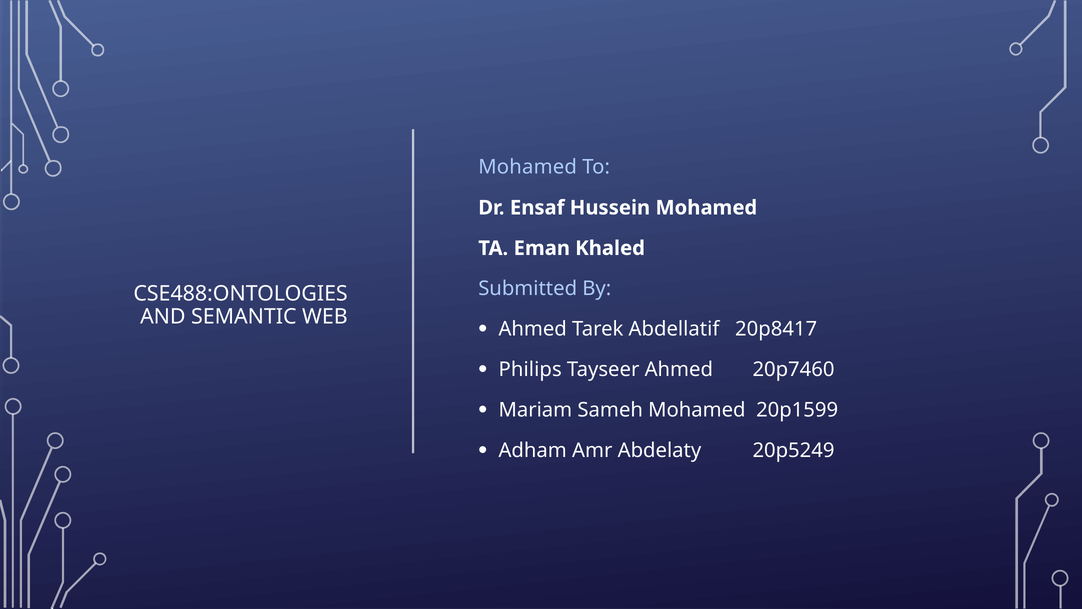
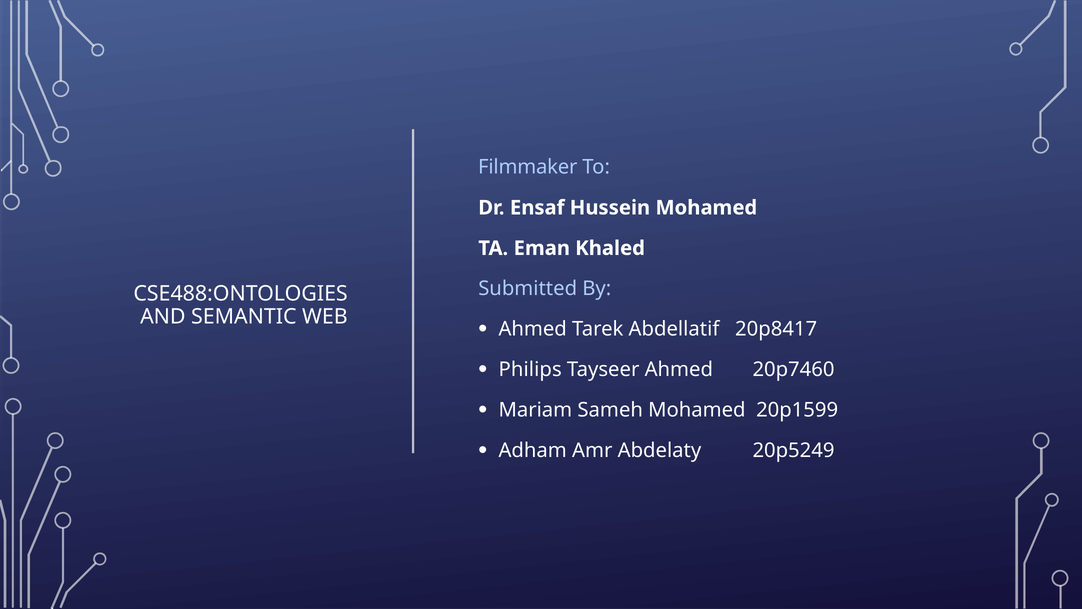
Mohamed at (528, 167): Mohamed -> Filmmaker
